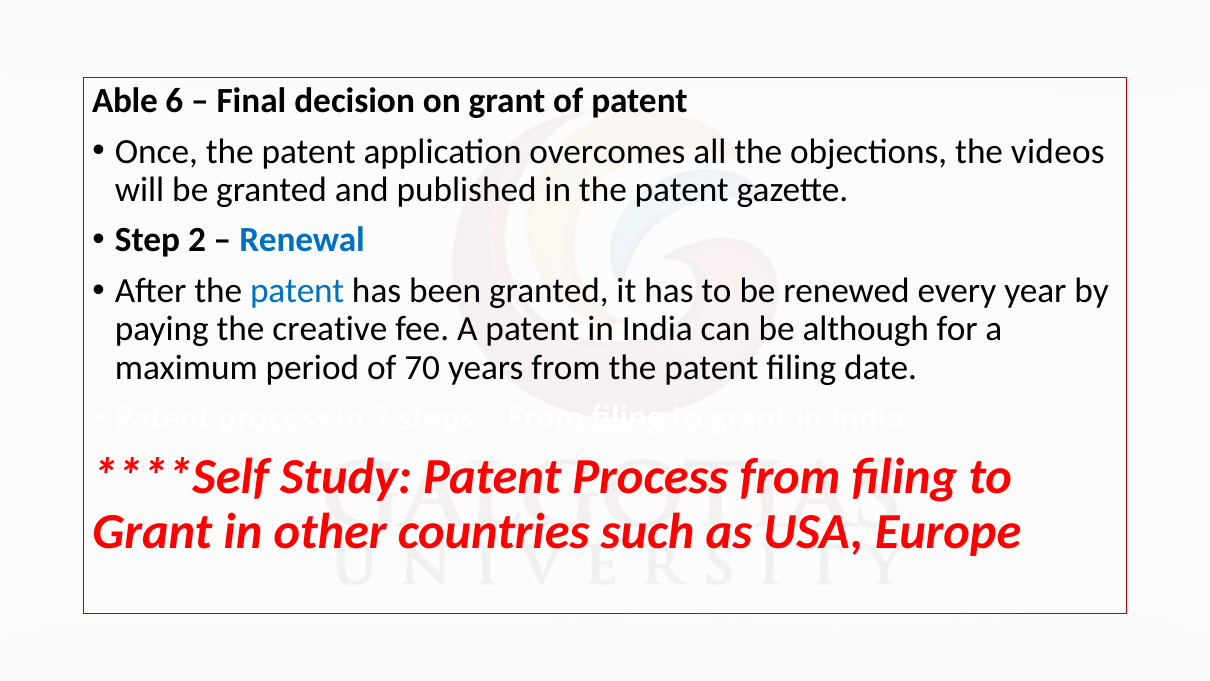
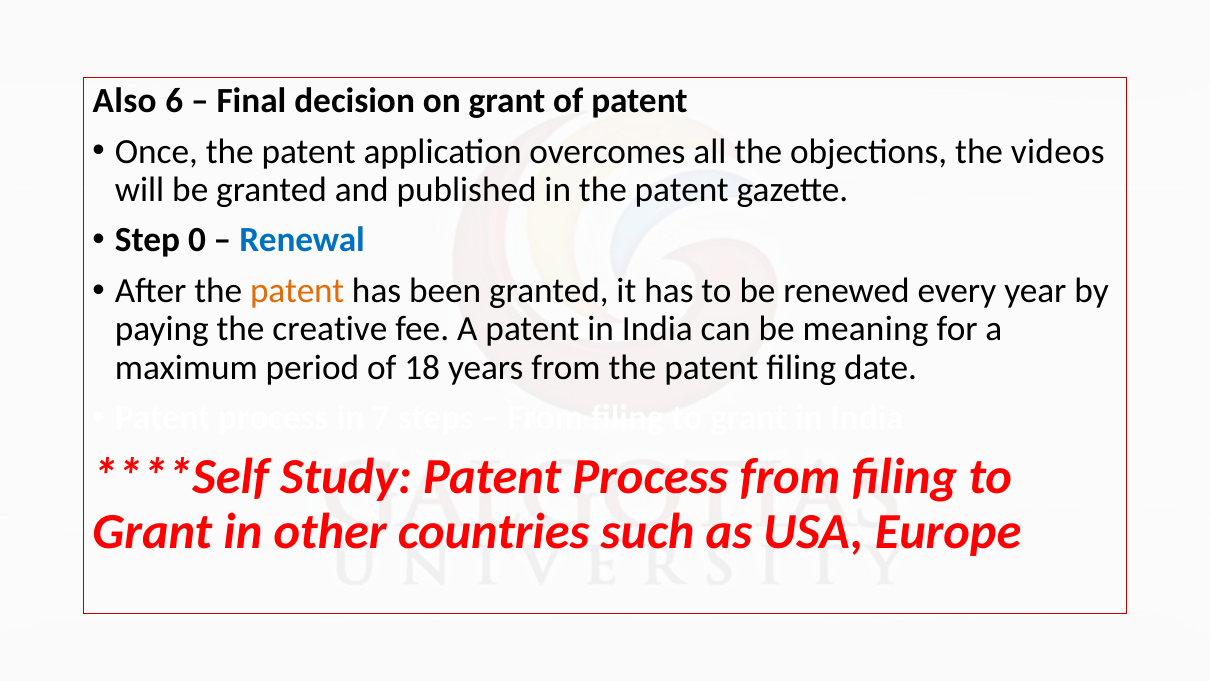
Able: Able -> Also
2: 2 -> 0
patent at (297, 291) colour: blue -> orange
although: although -> meaning
70: 70 -> 18
